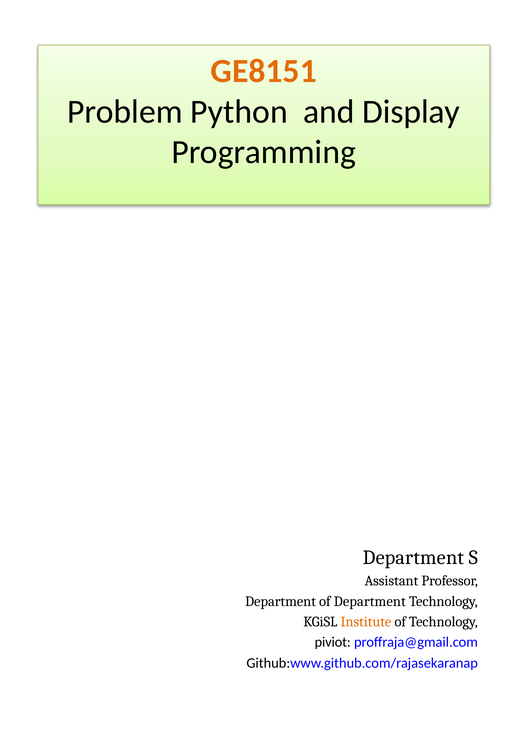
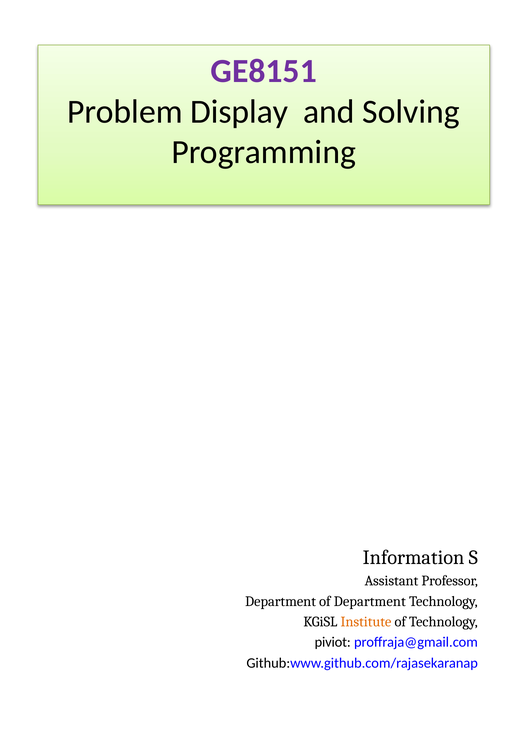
GE8151 colour: orange -> purple
Python: Python -> Display
Display: Display -> Solving
Department at (413, 558): Department -> Information
